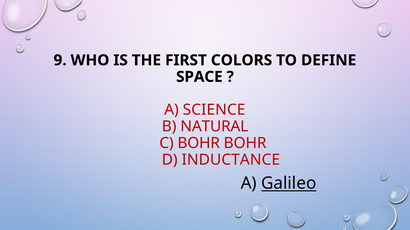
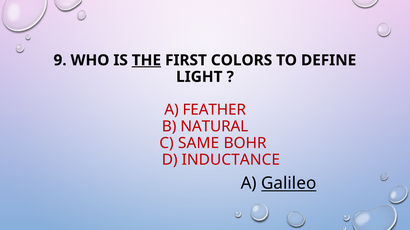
THE underline: none -> present
SPACE: SPACE -> LIGHT
SCIENCE: SCIENCE -> FEATHER
C BOHR: BOHR -> SAME
